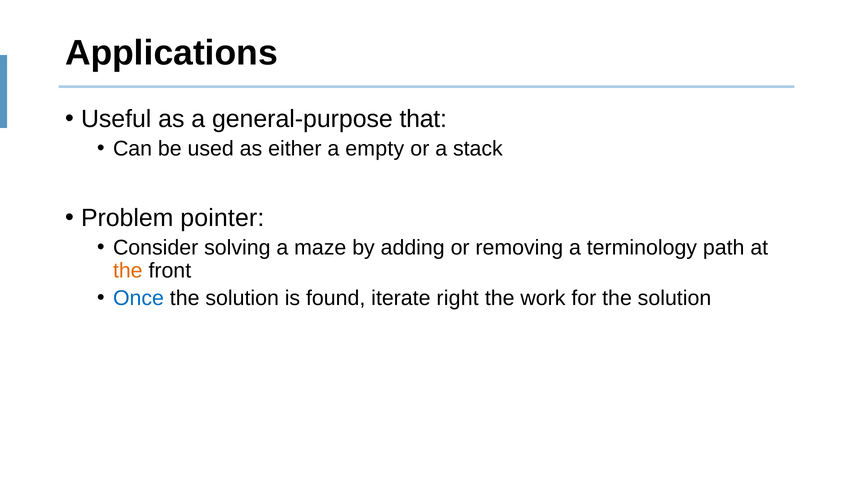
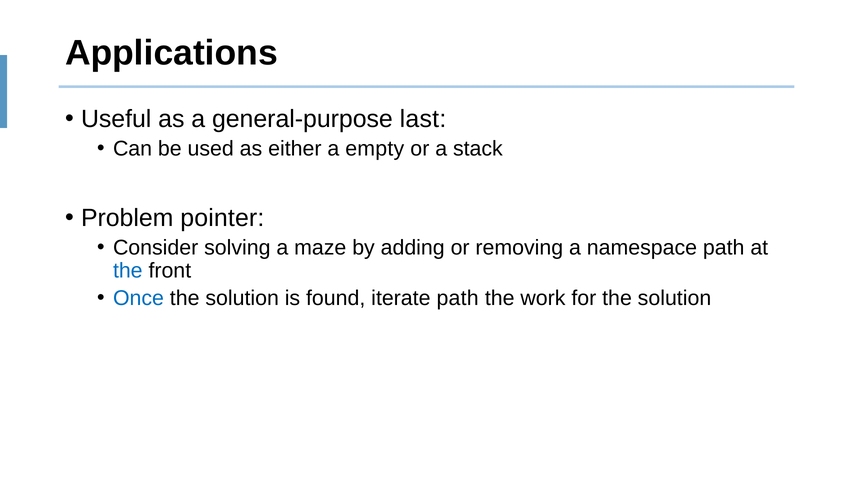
that: that -> last
terminology: terminology -> namespace
the at (128, 271) colour: orange -> blue
iterate right: right -> path
